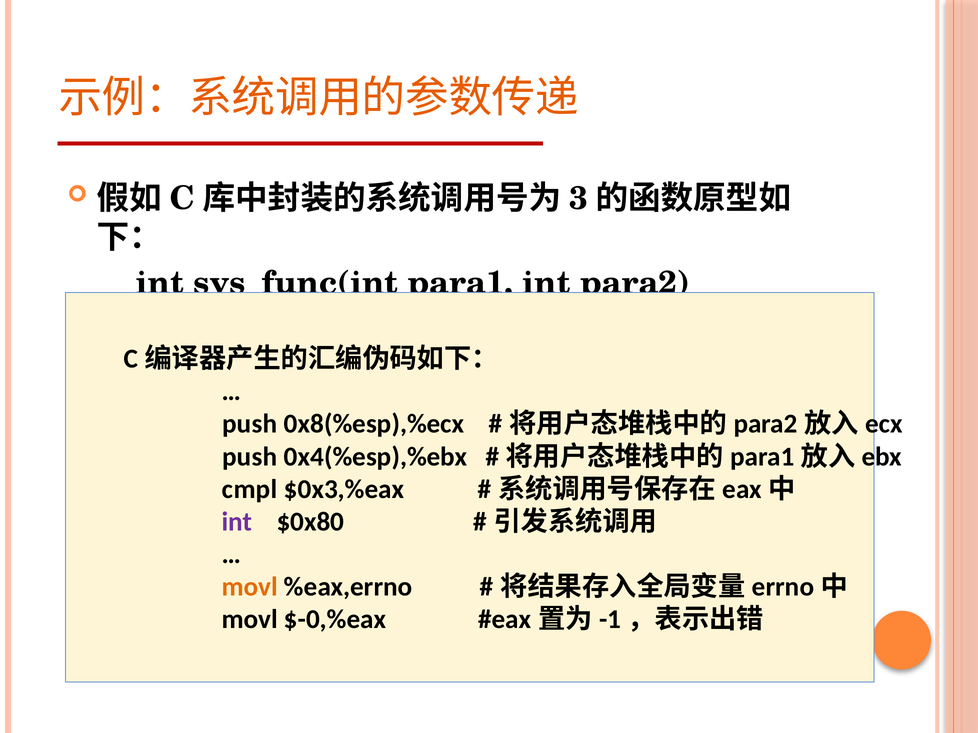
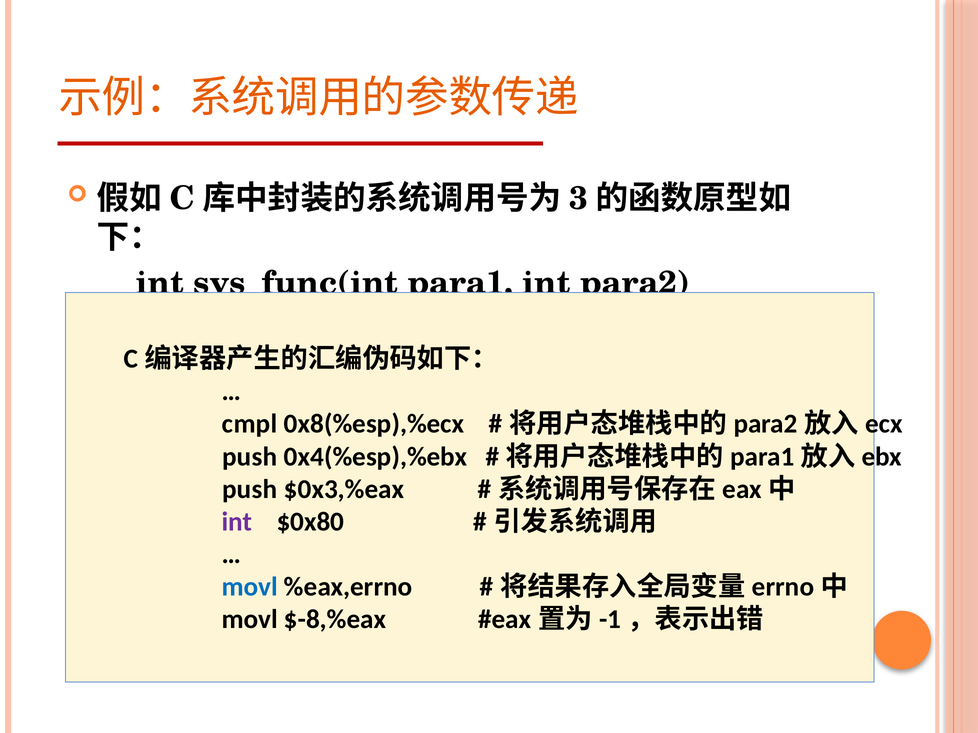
push at (250, 424): push -> cmpl
cmpl at (250, 490): cmpl -> push
movl at (250, 587) colour: orange -> blue
$-0,%eax: $-0,%eax -> $-8,%eax
